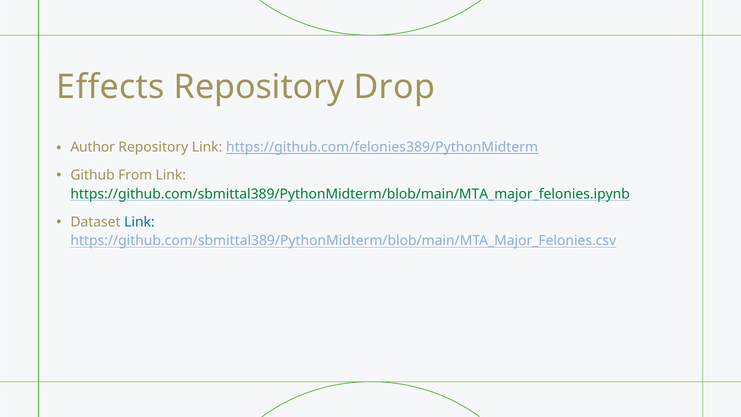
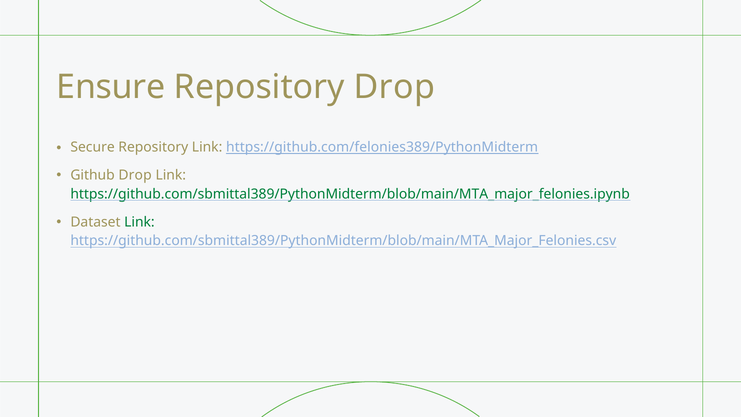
Effects: Effects -> Ensure
Author: Author -> Secure
Github From: From -> Drop
Link at (139, 222) colour: blue -> green
